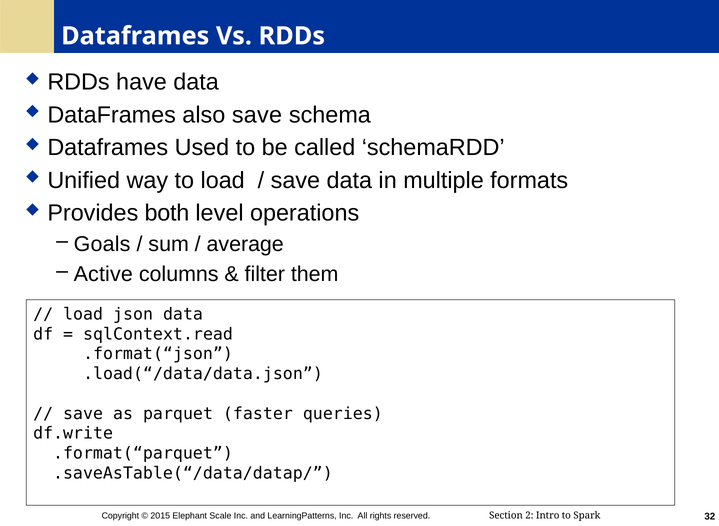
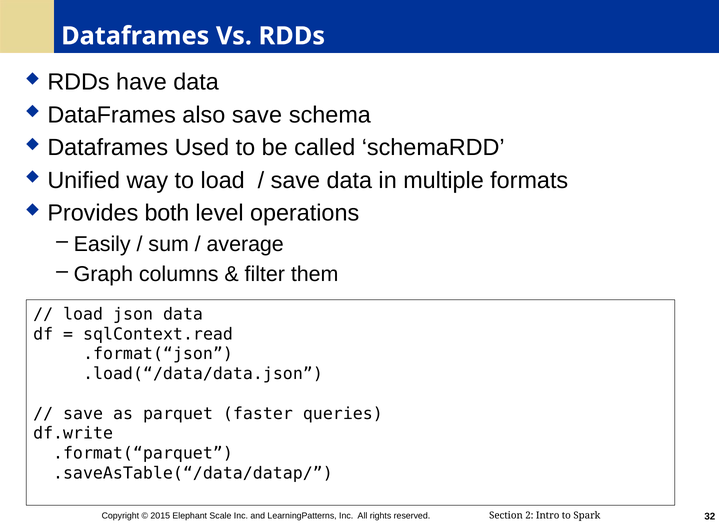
Goals: Goals -> Easily
Active: Active -> Graph
